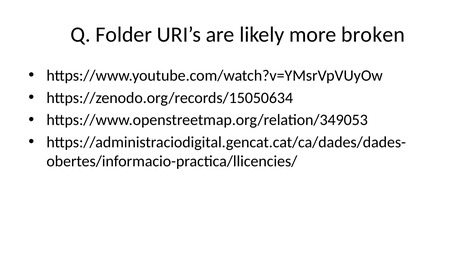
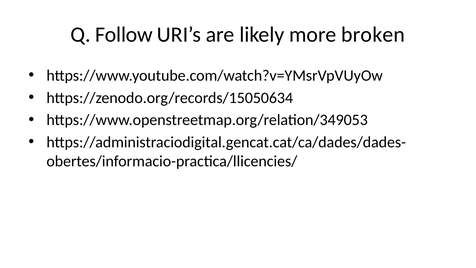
Folder: Folder -> Follow
